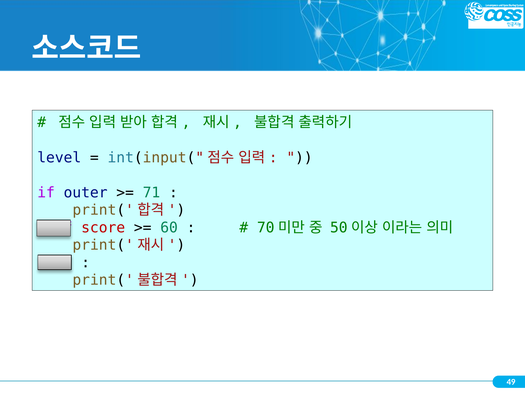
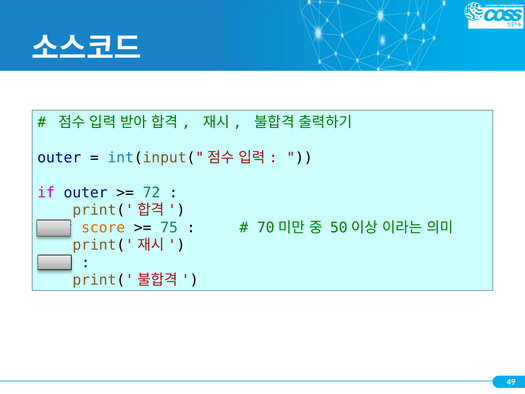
level at (59, 157): level -> outer
71: 71 -> 72
score colour: red -> orange
60: 60 -> 75
